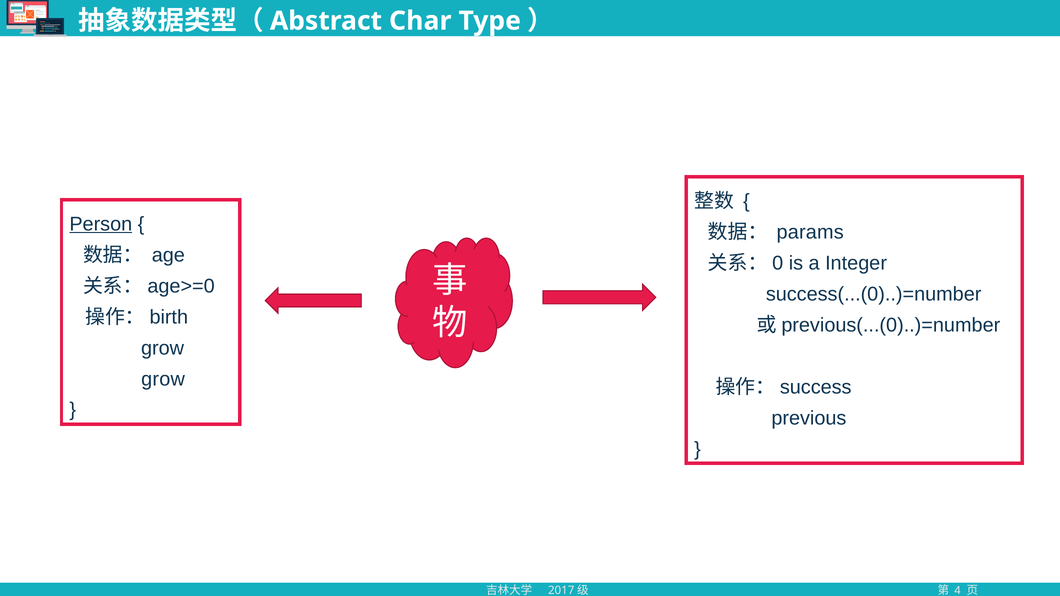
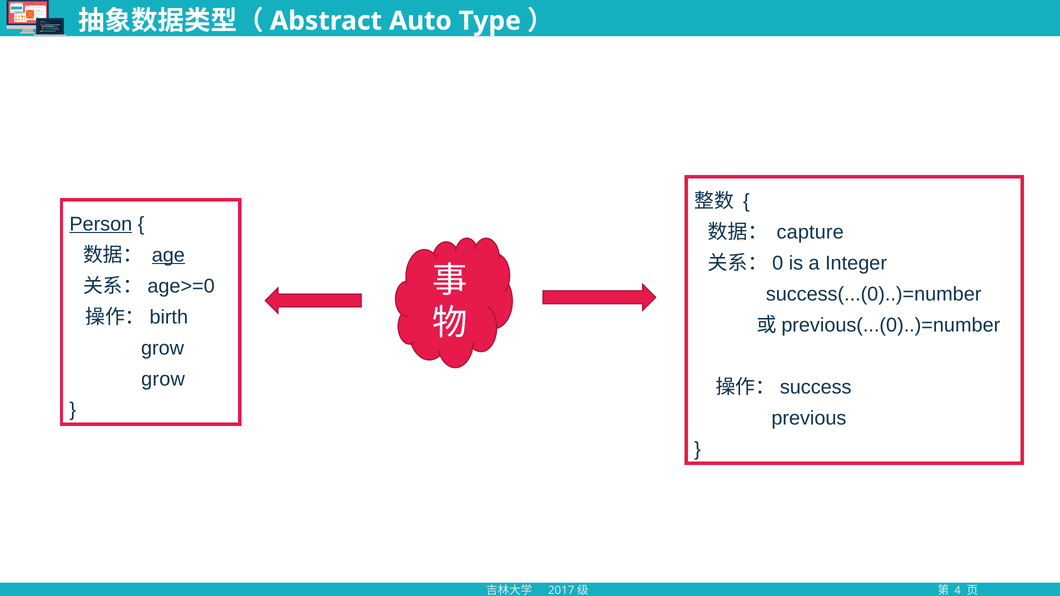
Char: Char -> Auto
params: params -> capture
age underline: none -> present
